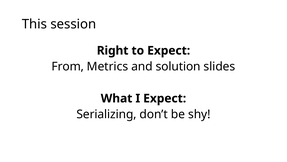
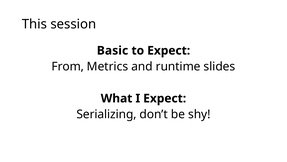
Right: Right -> Basic
solution: solution -> runtime
